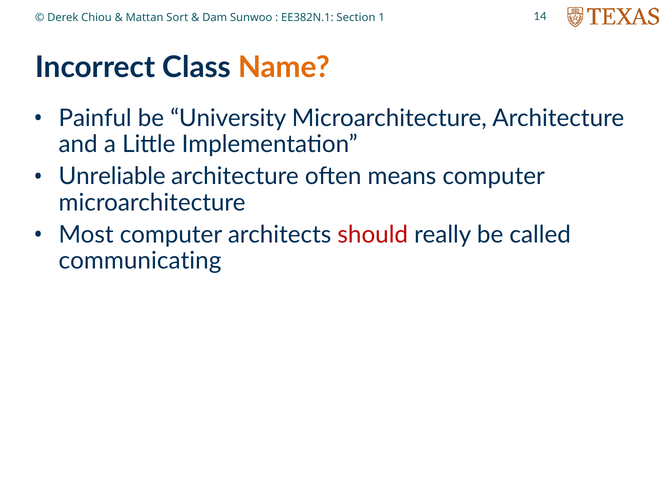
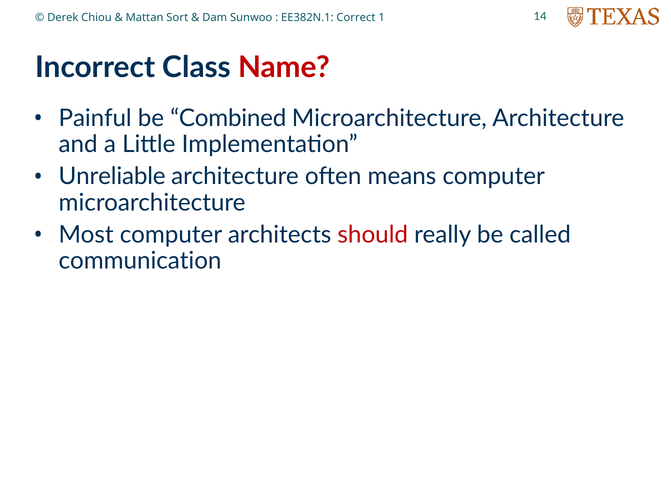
Section: Section -> Correct
Name colour: orange -> red
University: University -> Combined
communicating: communicating -> communication
